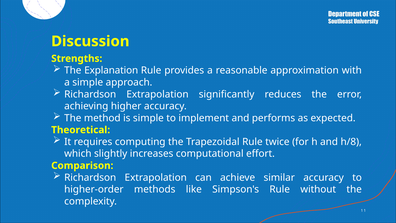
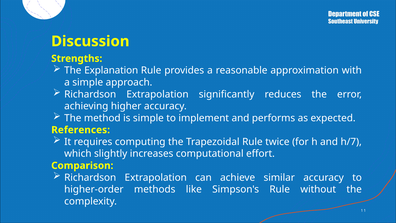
Theoretical: Theoretical -> References
h/8: h/8 -> h/7
